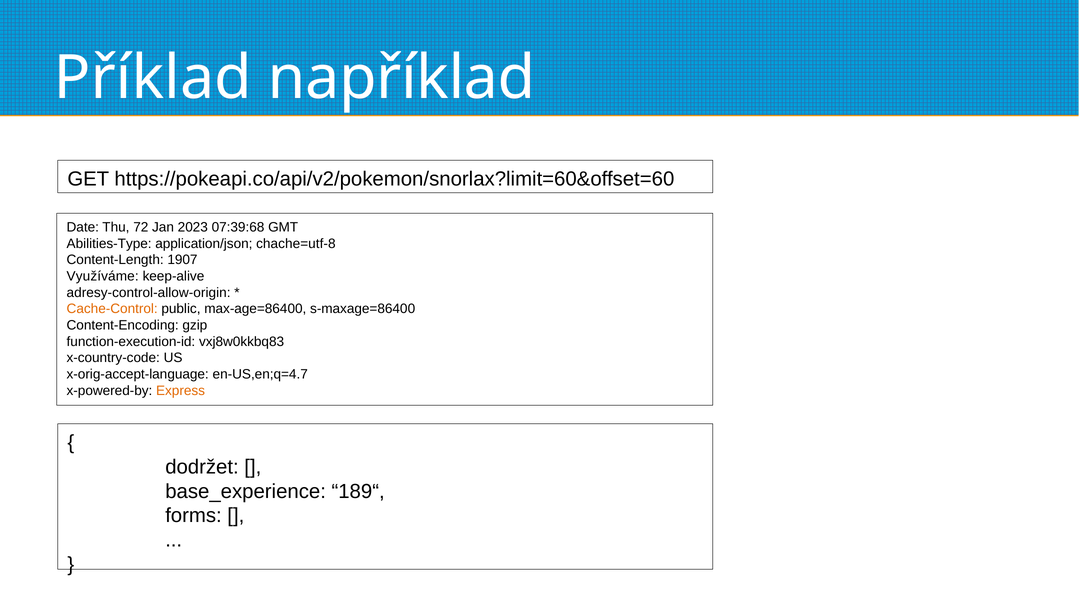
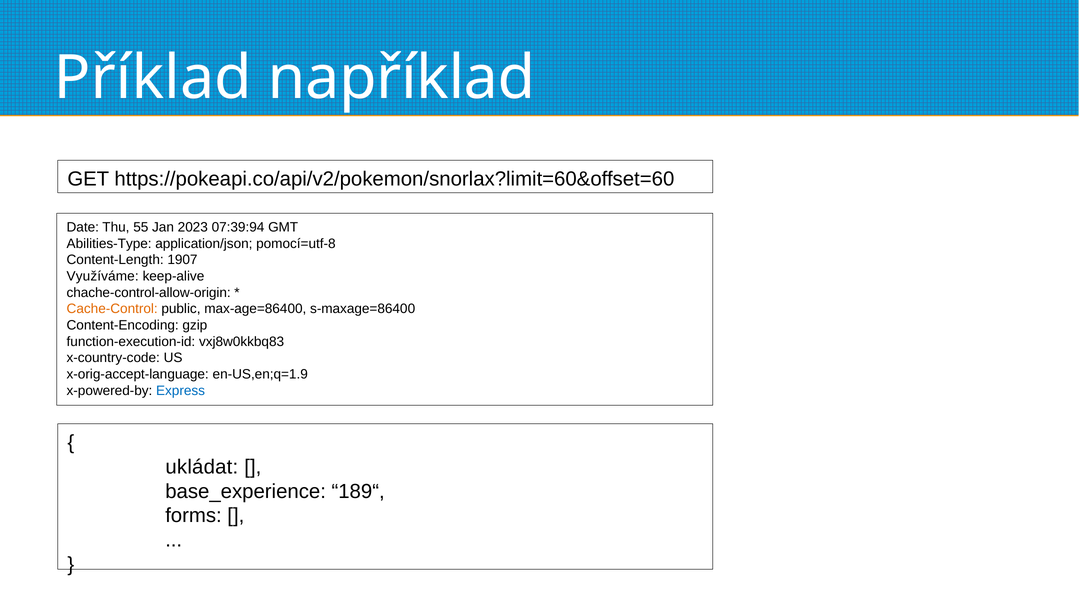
72: 72 -> 55
07:39:68: 07:39:68 -> 07:39:94
chache=utf-8: chache=utf-8 -> pomocí=utf-8
adresy-control-allow-origin: adresy-control-allow-origin -> chache-control-allow-origin
en-US,en;q=4.7: en-US,en;q=4.7 -> en-US,en;q=1.9
Express colour: orange -> blue
dodržet: dodržet -> ukládat
